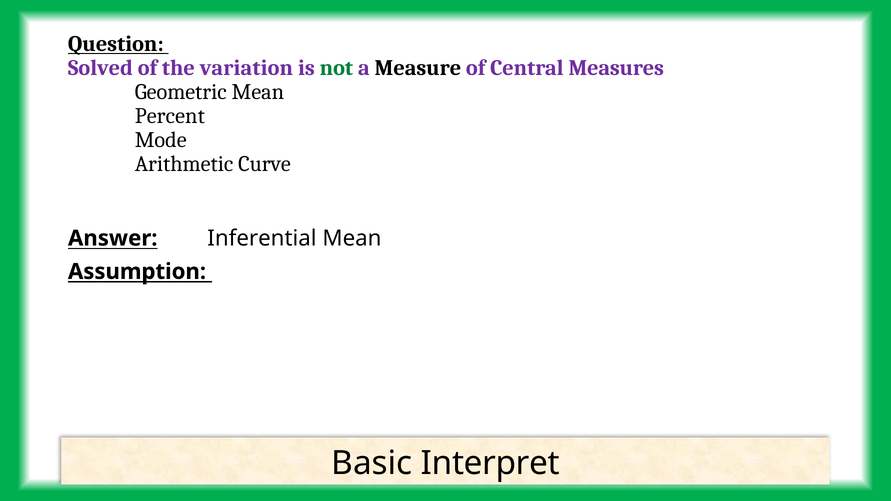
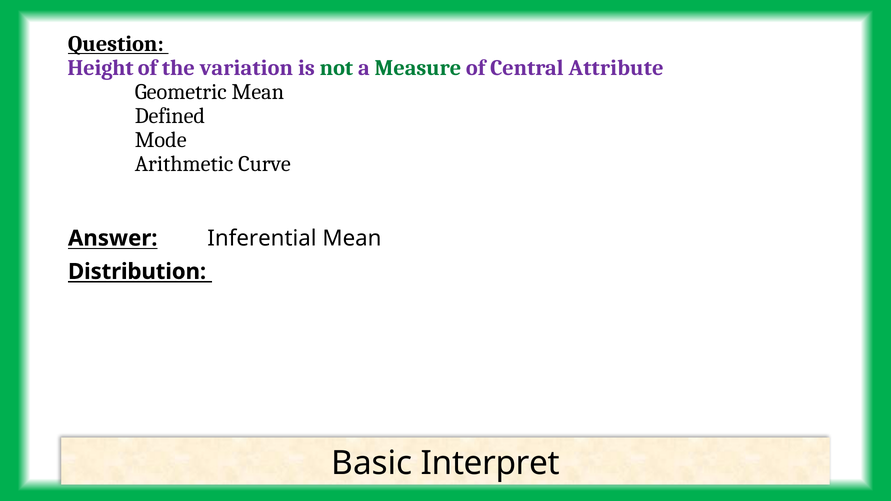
Solved: Solved -> Height
Measure colour: black -> green
Measures: Measures -> Attribute
Percent: Percent -> Defined
Assumption: Assumption -> Distribution
